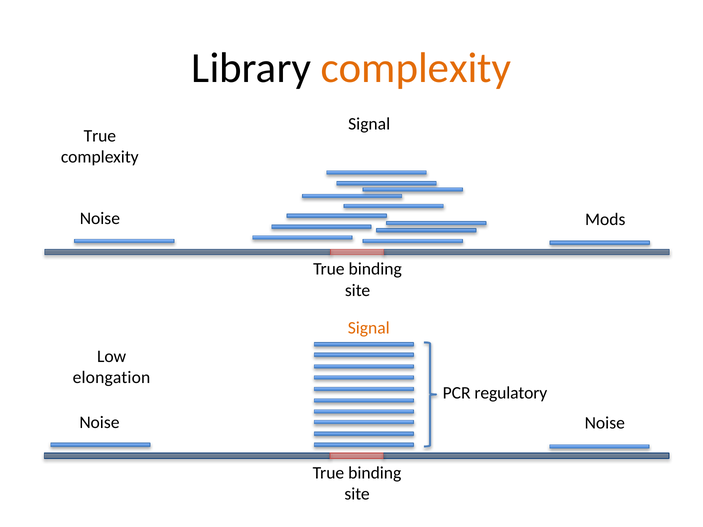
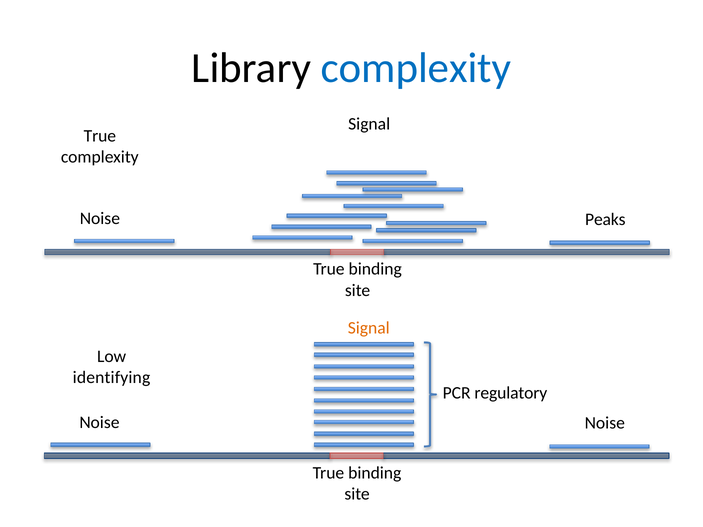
complexity at (416, 68) colour: orange -> blue
Mods: Mods -> Peaks
elongation: elongation -> identifying
